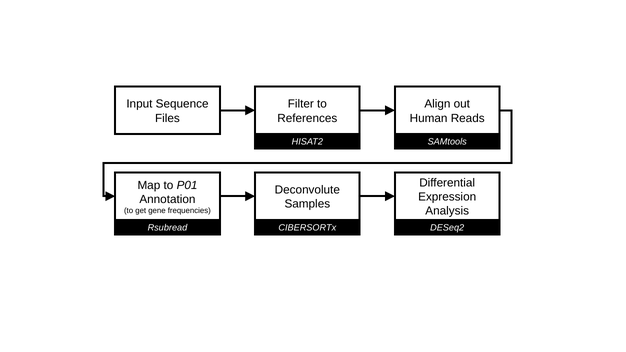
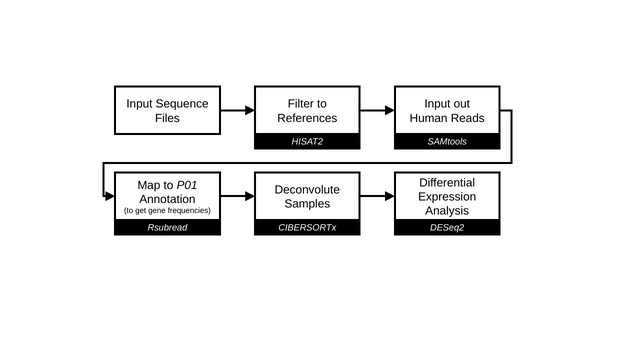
Align at (437, 104): Align -> Input
